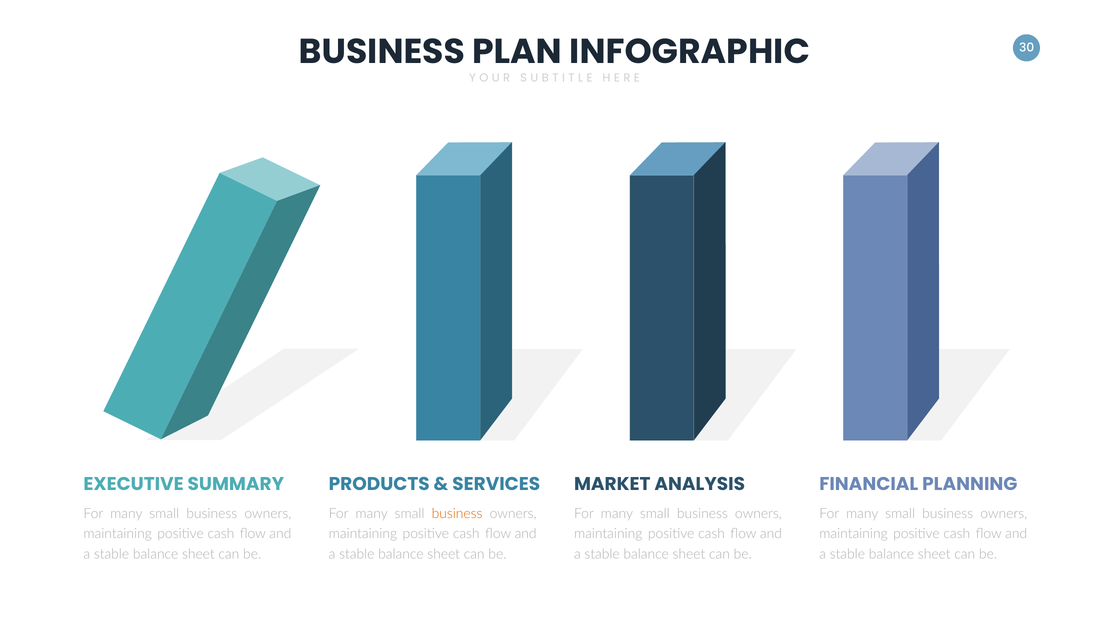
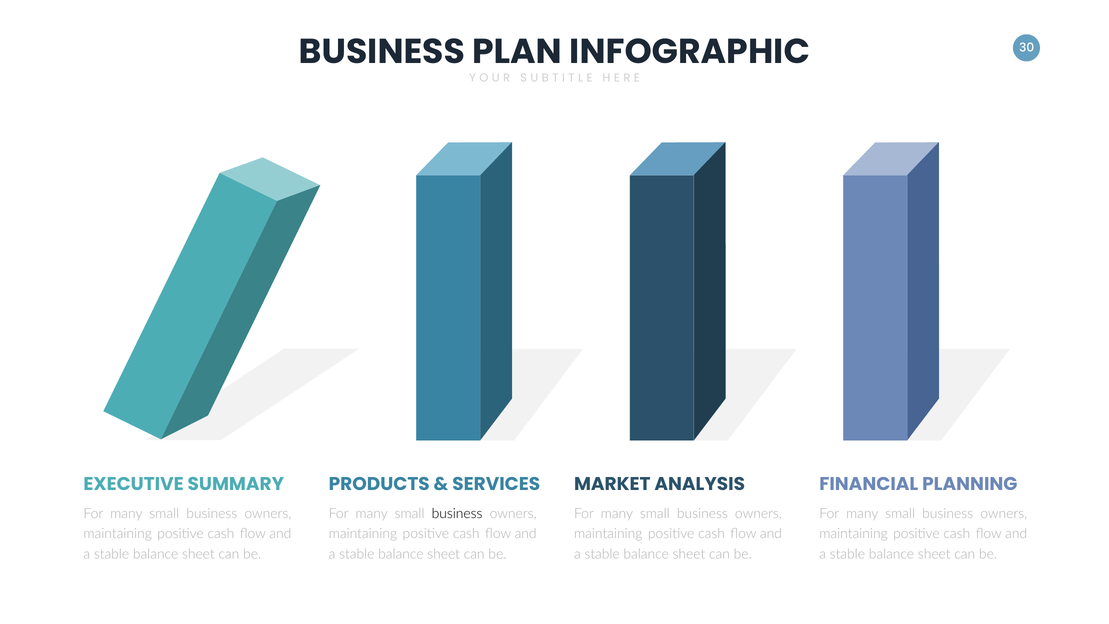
business at (457, 513) colour: orange -> black
